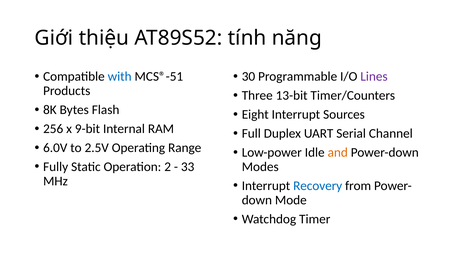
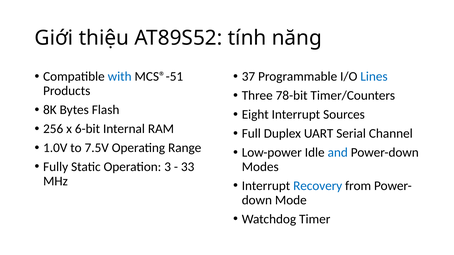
30: 30 -> 37
Lines colour: purple -> blue
13-bit: 13-bit -> 78-bit
9-bit: 9-bit -> 6-bit
6.0V: 6.0V -> 1.0V
2.5V: 2.5V -> 7.5V
and colour: orange -> blue
2: 2 -> 3
